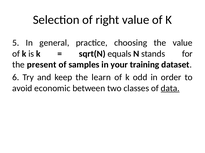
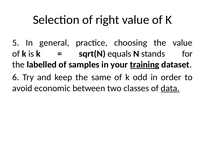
present: present -> labelled
training underline: none -> present
learn: learn -> same
